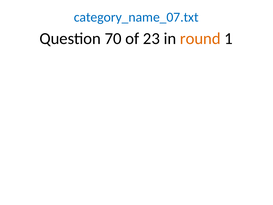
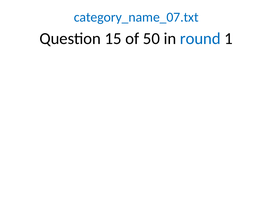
70: 70 -> 15
23: 23 -> 50
round colour: orange -> blue
